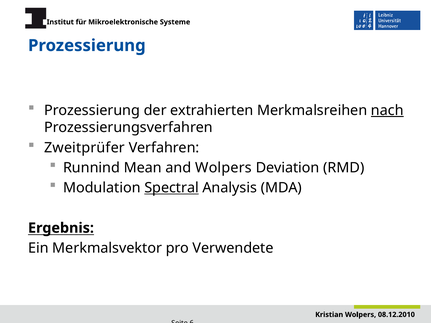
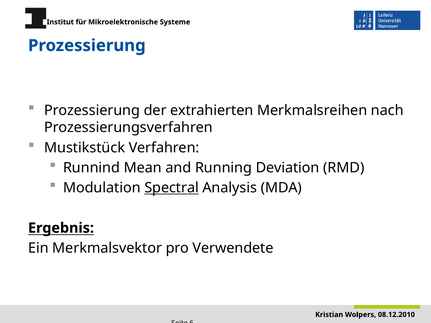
nach underline: present -> none
Zweitprüfer: Zweitprüfer -> Mustikstück
and Wolpers: Wolpers -> Running
